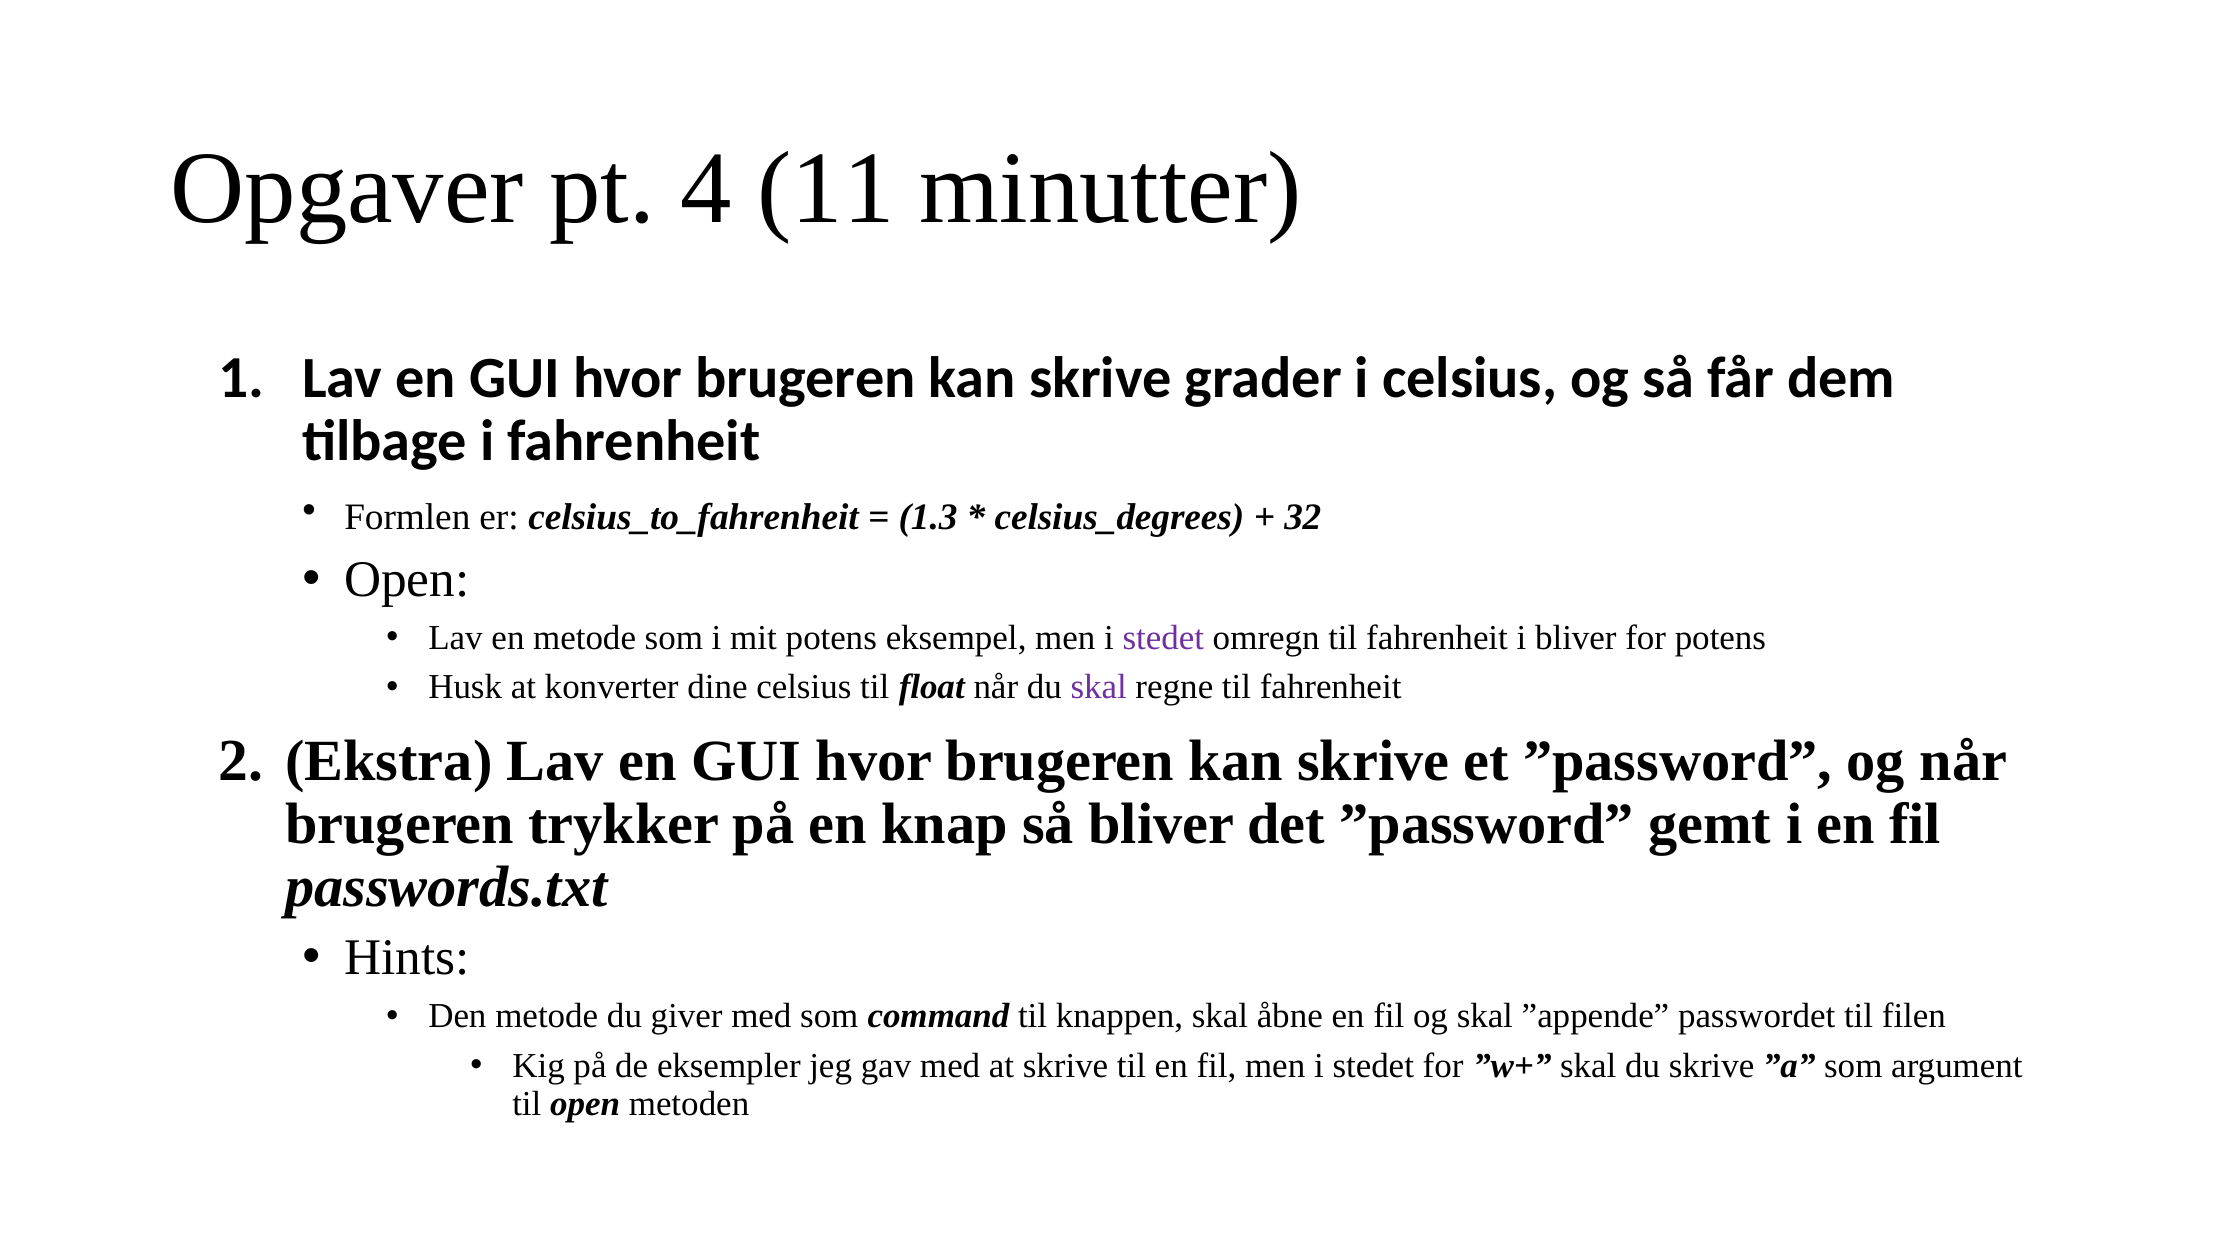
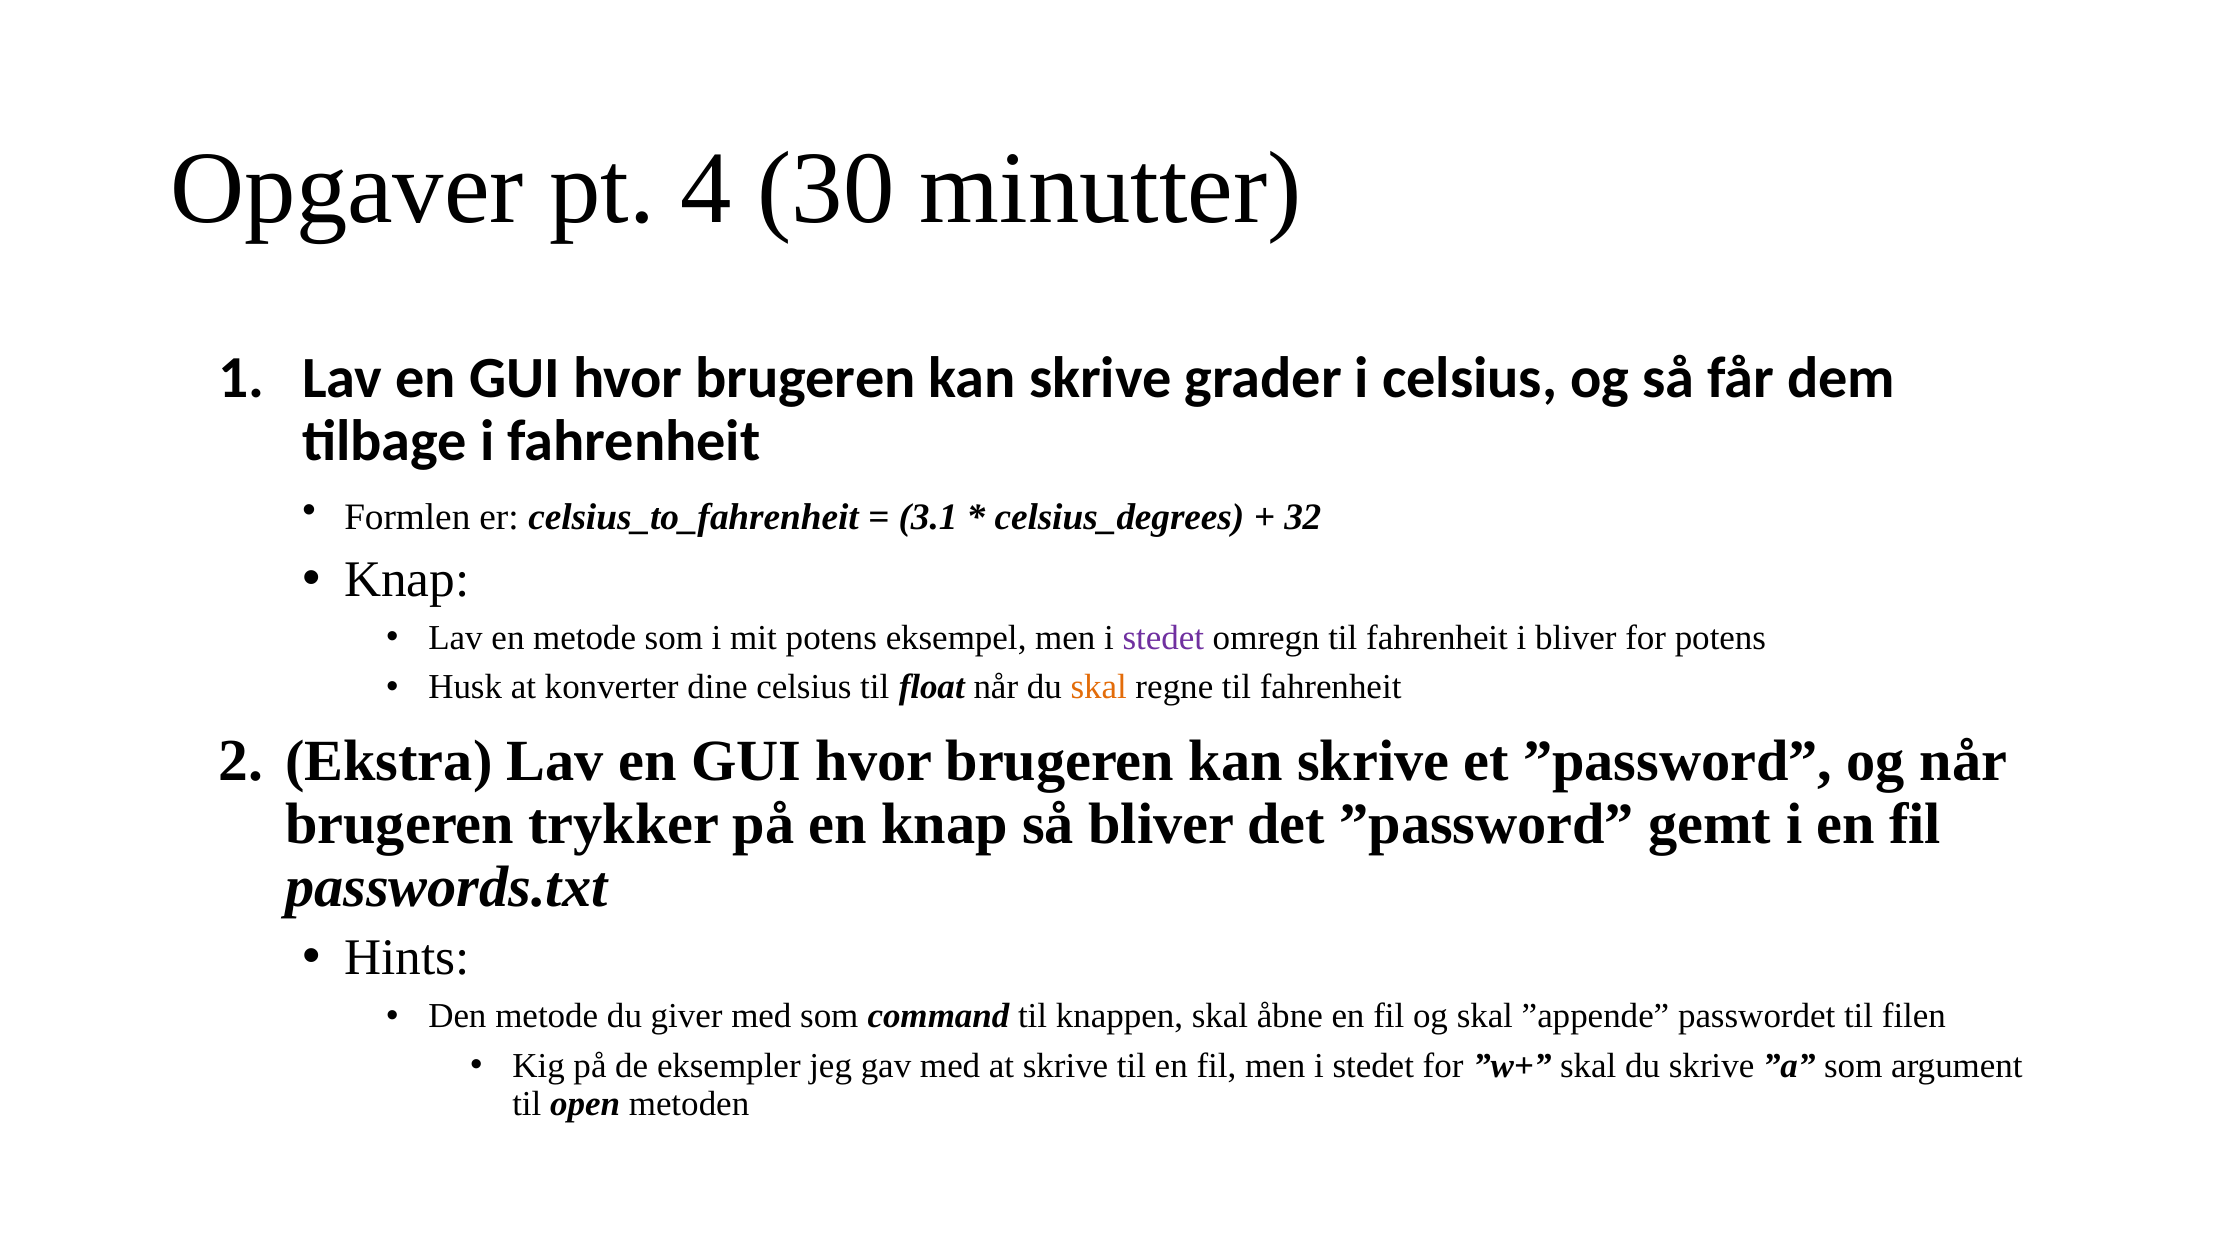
11: 11 -> 30
1.3: 1.3 -> 3.1
Open at (407, 580): Open -> Knap
skal at (1099, 687) colour: purple -> orange
